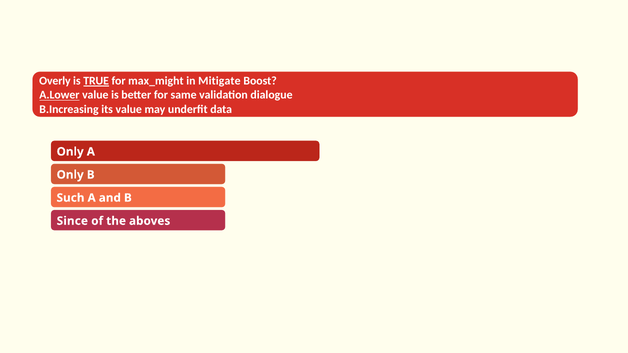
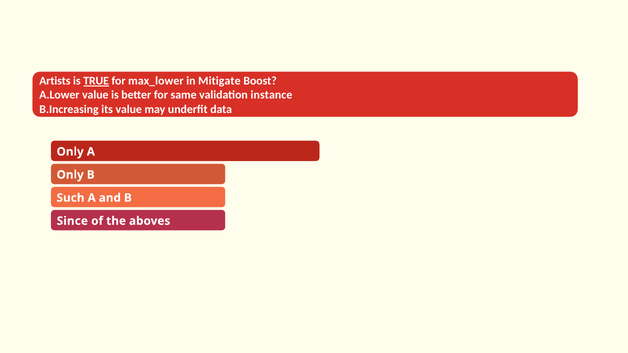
Overly: Overly -> Artists
max_might: max_might -> max_lower
A.Lower underline: present -> none
dialogue: dialogue -> instance
